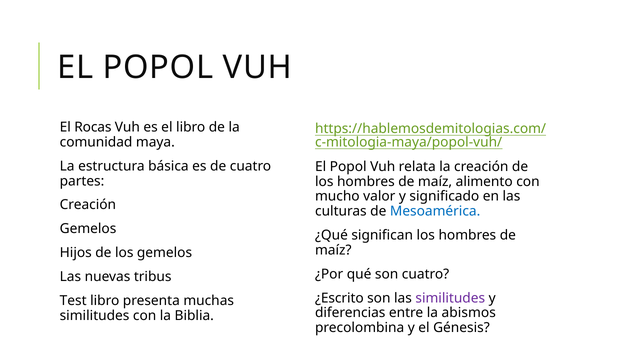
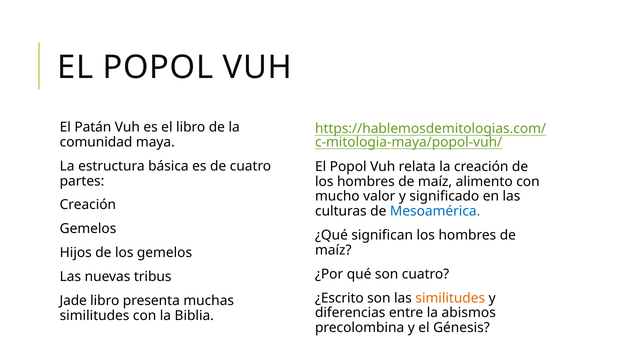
Rocas: Rocas -> Patán
similitudes at (450, 298) colour: purple -> orange
Test: Test -> Jade
